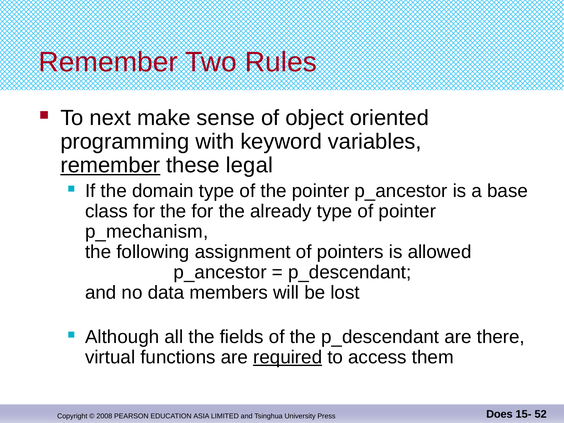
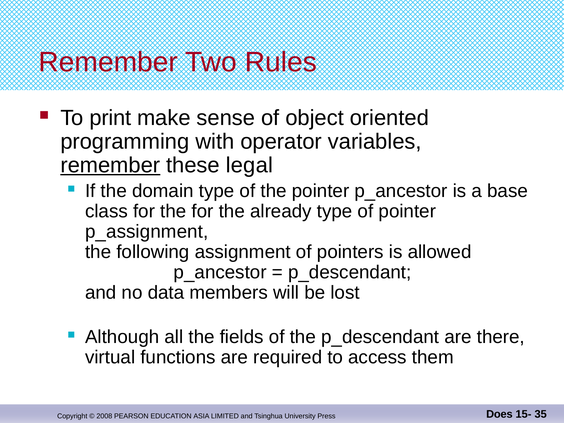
next: next -> print
keyword: keyword -> operator
p_mechanism: p_mechanism -> p_assignment
required underline: present -> none
52: 52 -> 35
